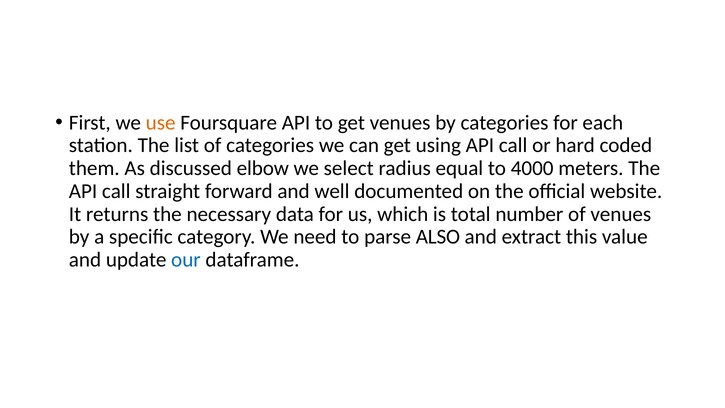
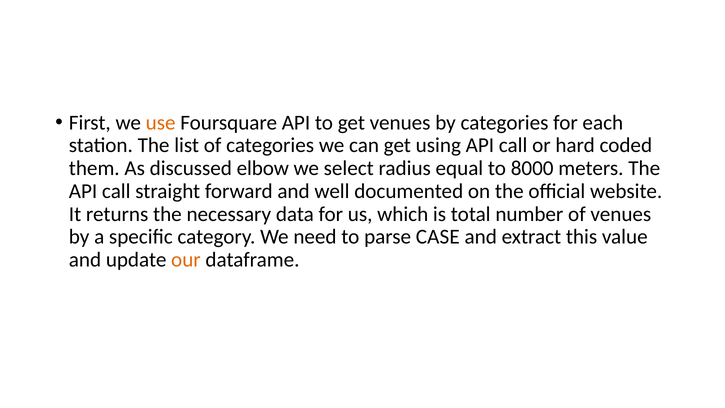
4000: 4000 -> 8000
ALSO: ALSO -> CASE
our colour: blue -> orange
